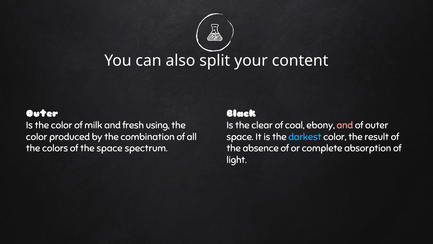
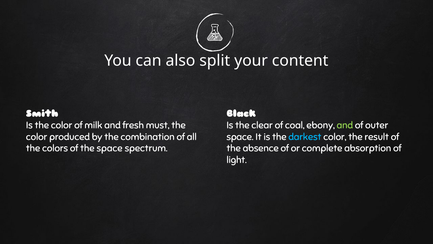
Outer at (42, 114): Outer -> Smith
using: using -> must
and at (345, 125) colour: pink -> light green
